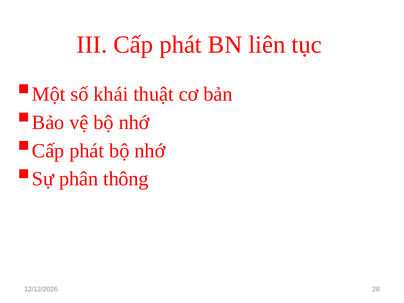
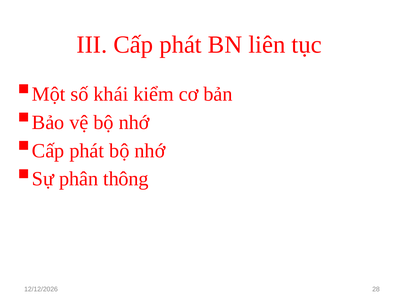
thuật: thuật -> kiểm
